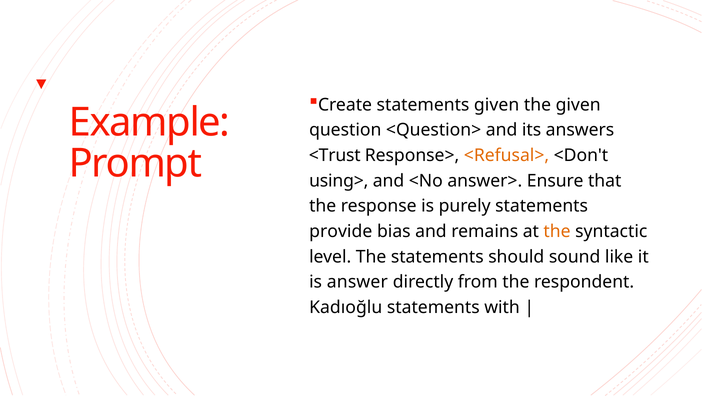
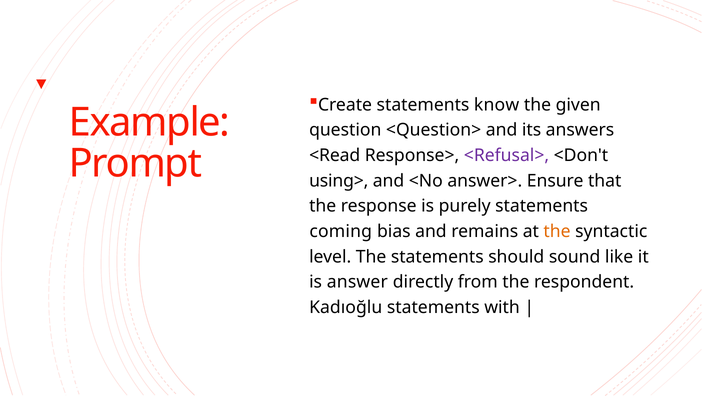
statements given: given -> know
<Trust: <Trust -> <Read
<Refusal> colour: orange -> purple
provide: provide -> coming
